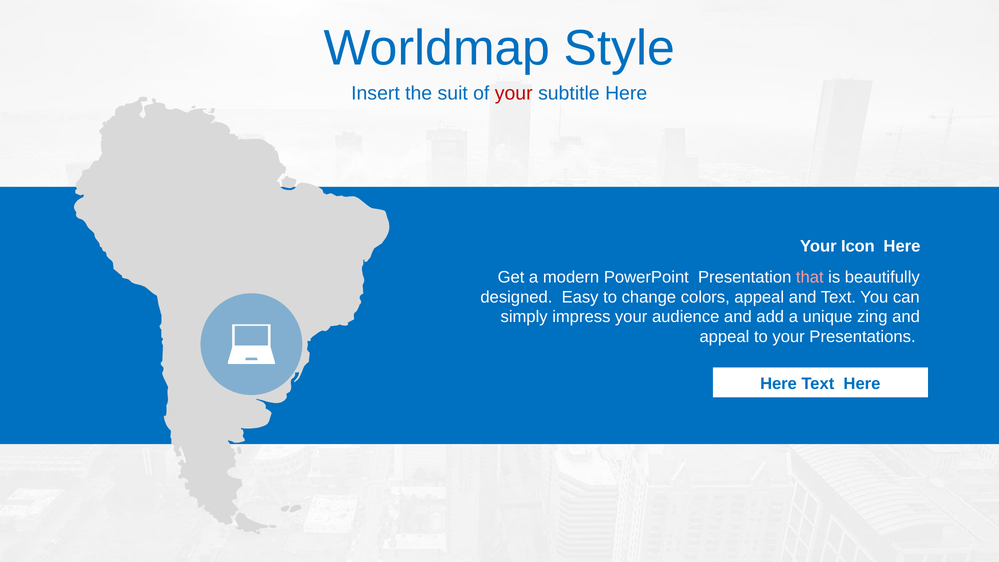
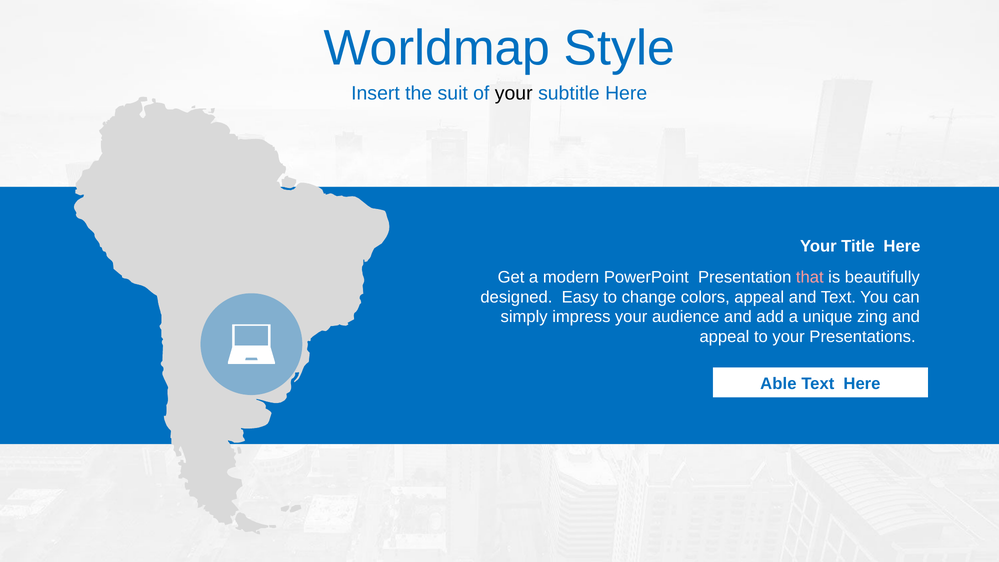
your at (514, 93) colour: red -> black
Icon: Icon -> Title
Here at (779, 384): Here -> Able
